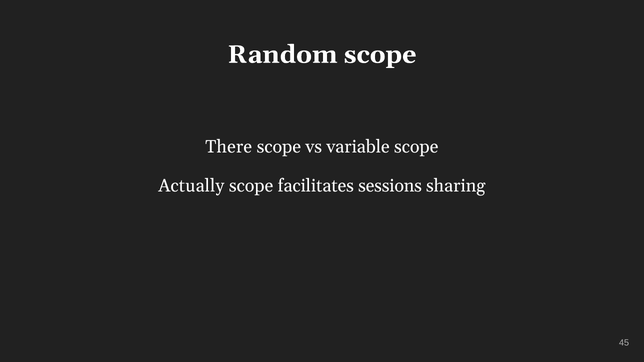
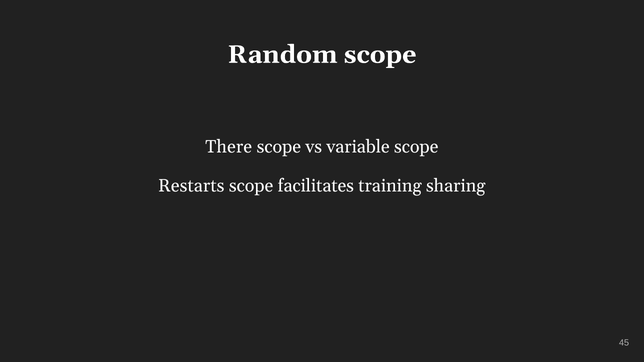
Actually: Actually -> Restarts
sessions: sessions -> training
